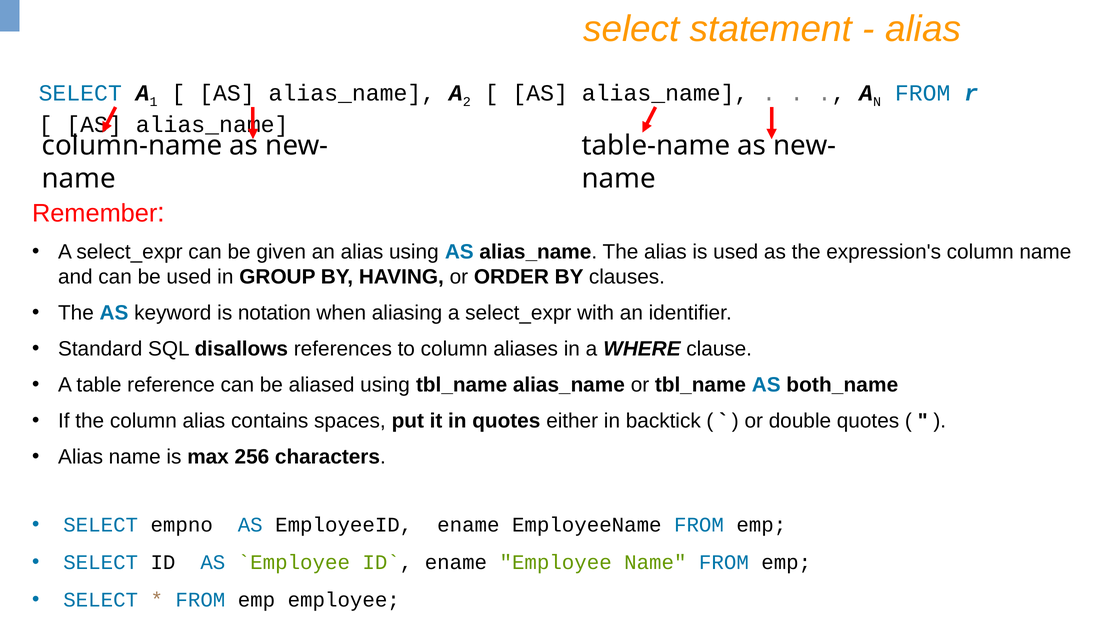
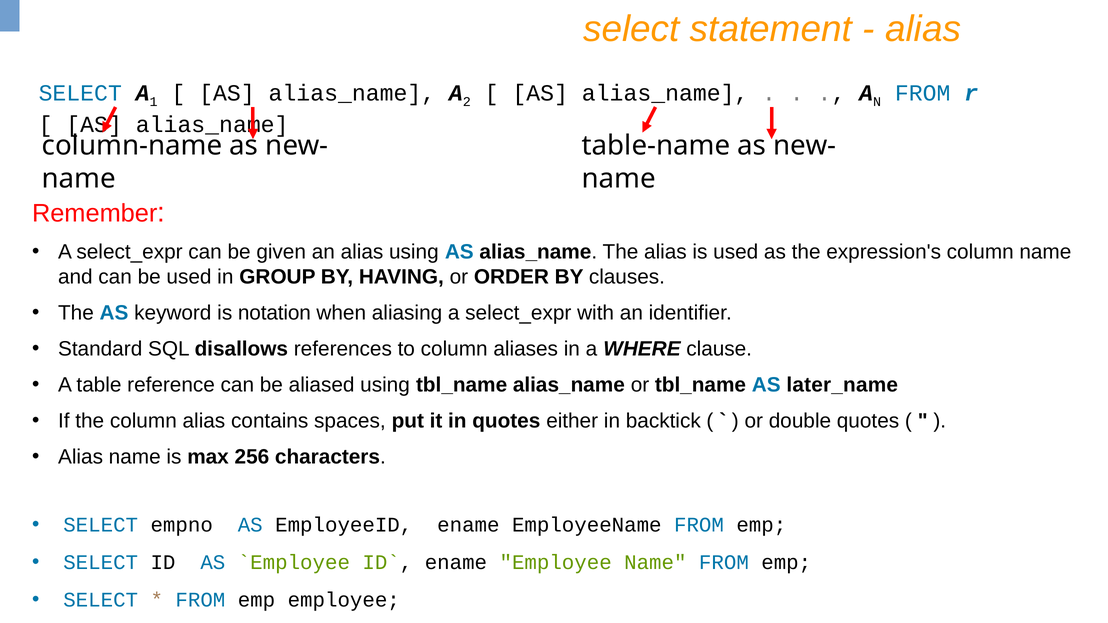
both_name: both_name -> later_name
